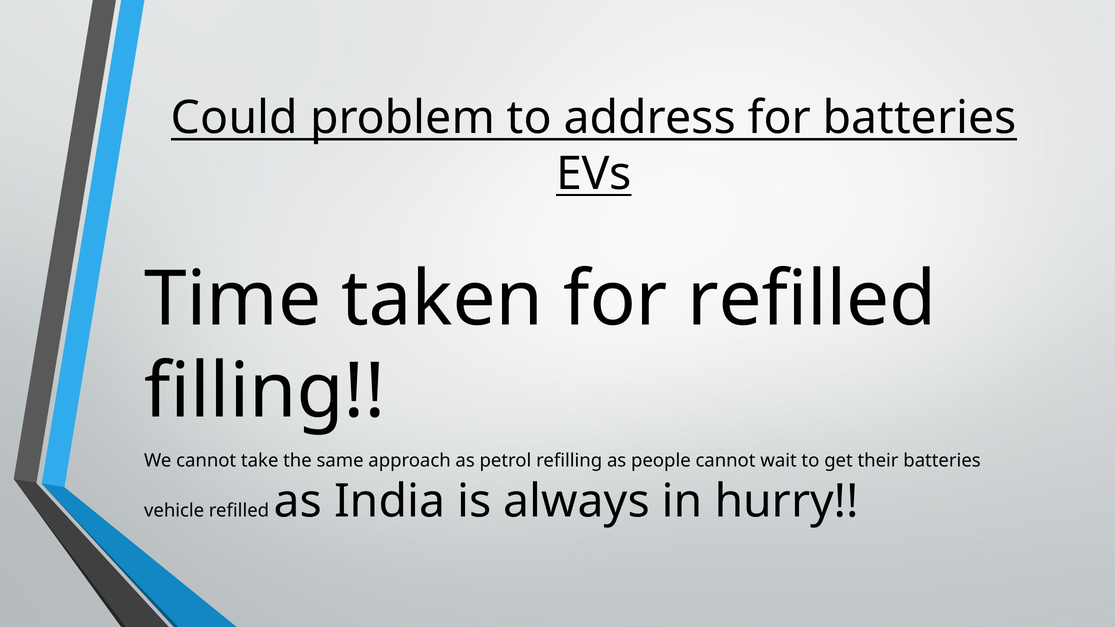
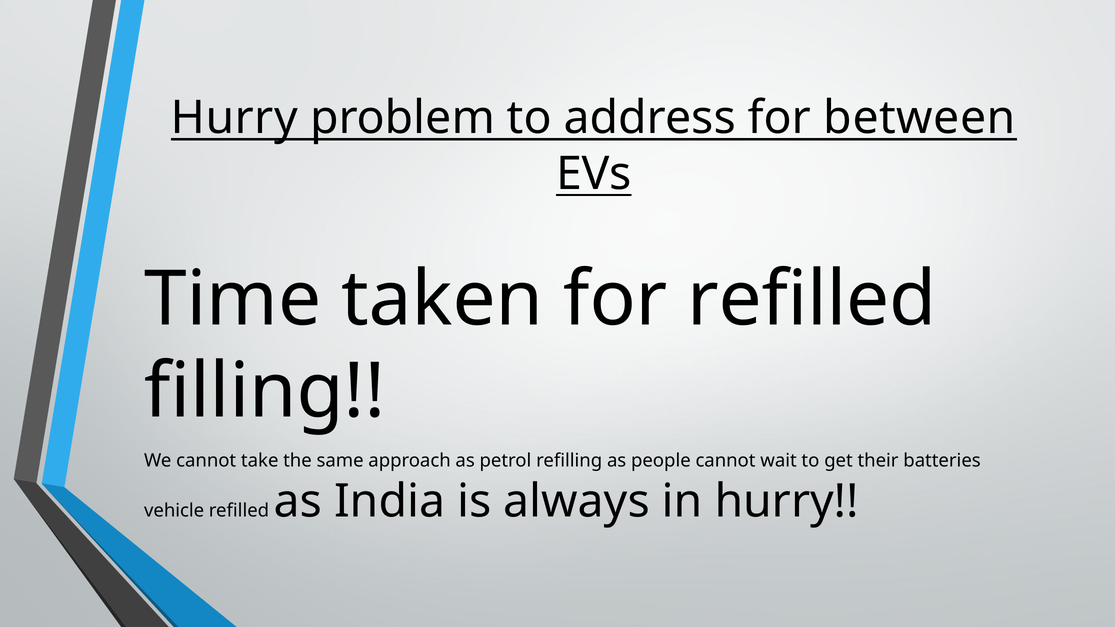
Could at (234, 118): Could -> Hurry
for batteries: batteries -> between
